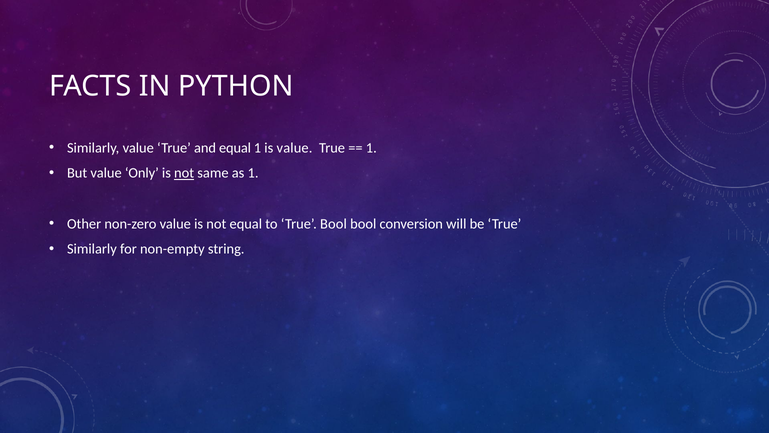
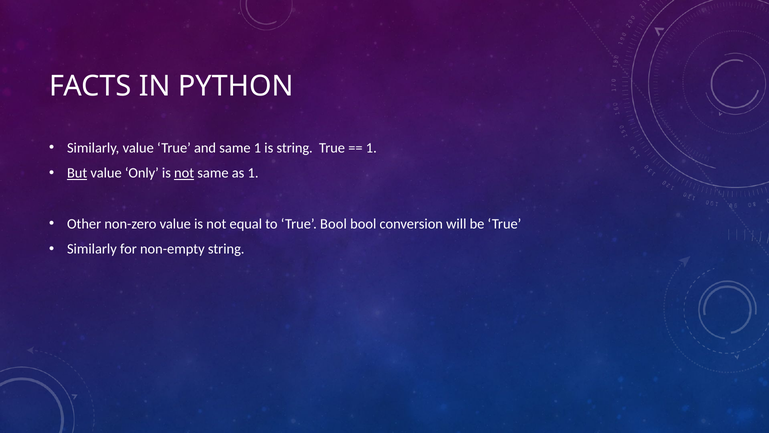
and equal: equal -> same
is value: value -> string
But underline: none -> present
